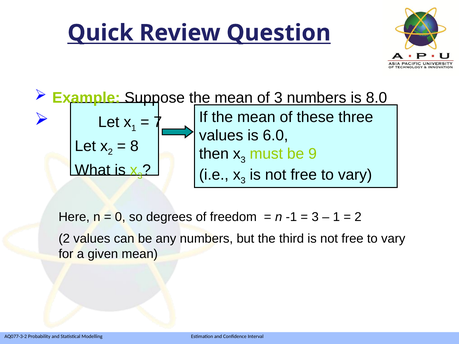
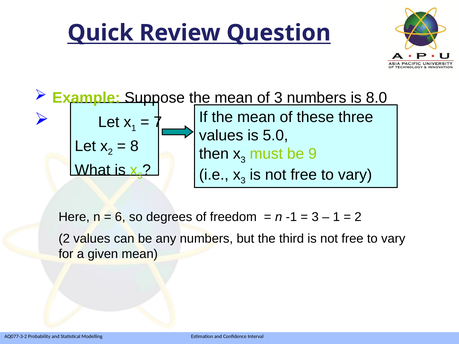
6.0: 6.0 -> 5.0
0: 0 -> 6
